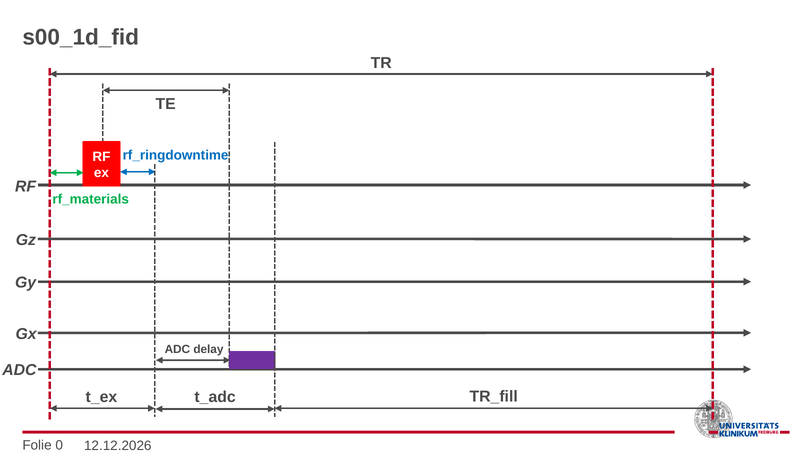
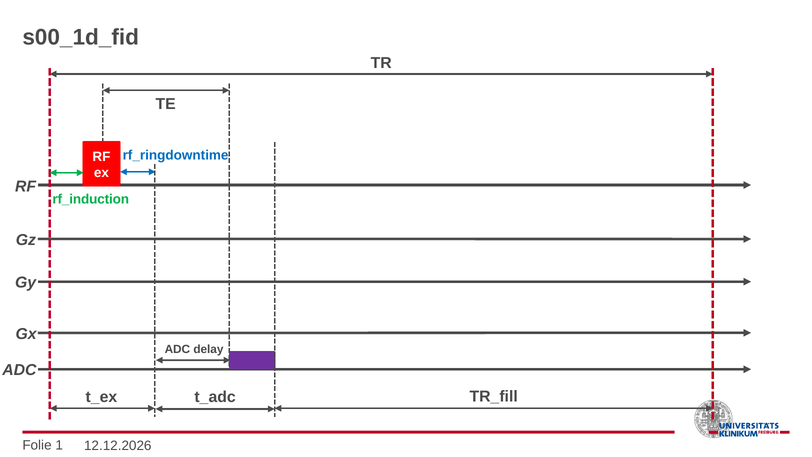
rf_materials: rf_materials -> rf_induction
0: 0 -> 1
